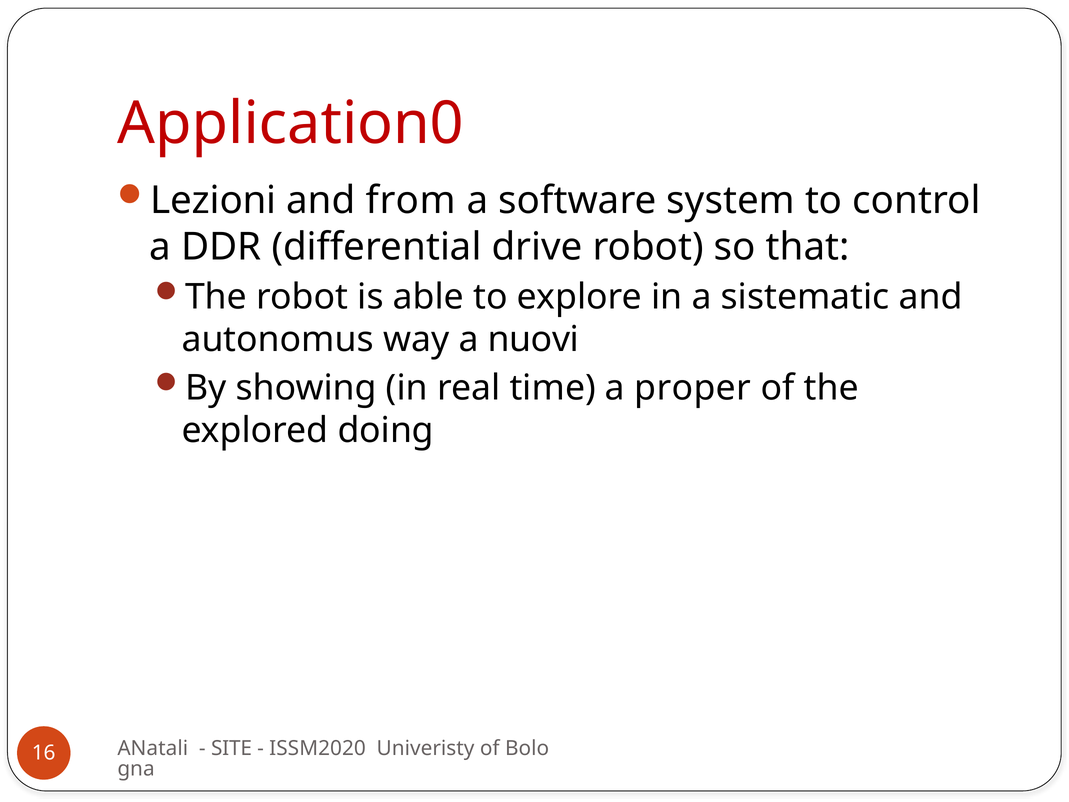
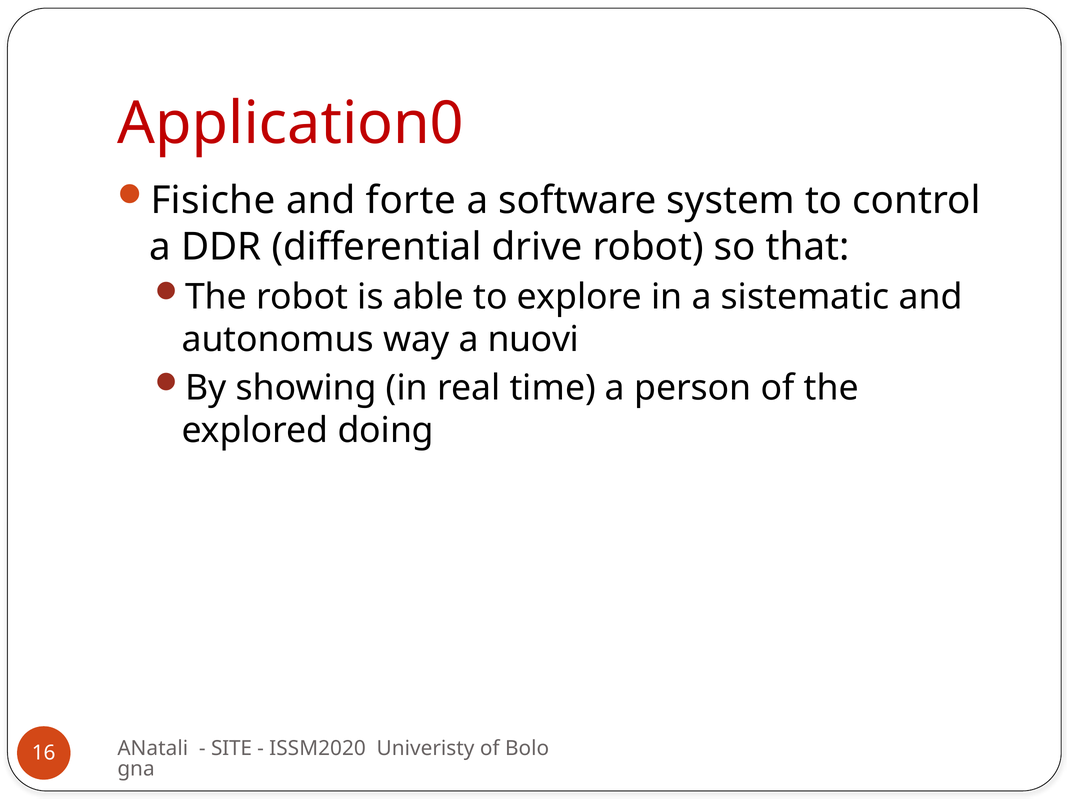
Lezioni: Lezioni -> Fisiche
from: from -> forte
proper: proper -> person
